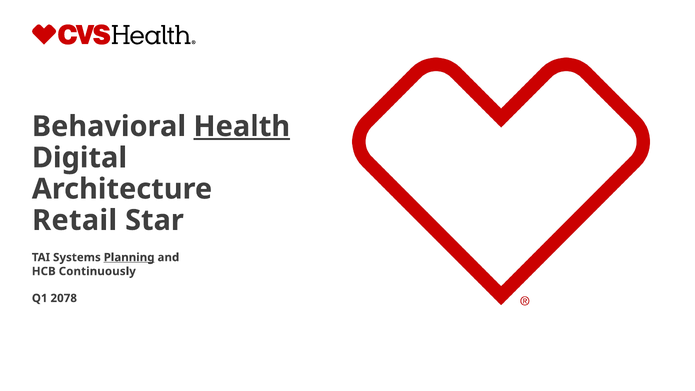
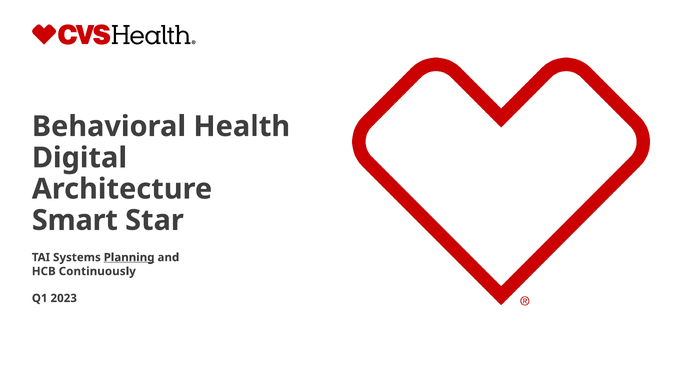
Health underline: present -> none
Retail: Retail -> Smart
2078: 2078 -> 2023
